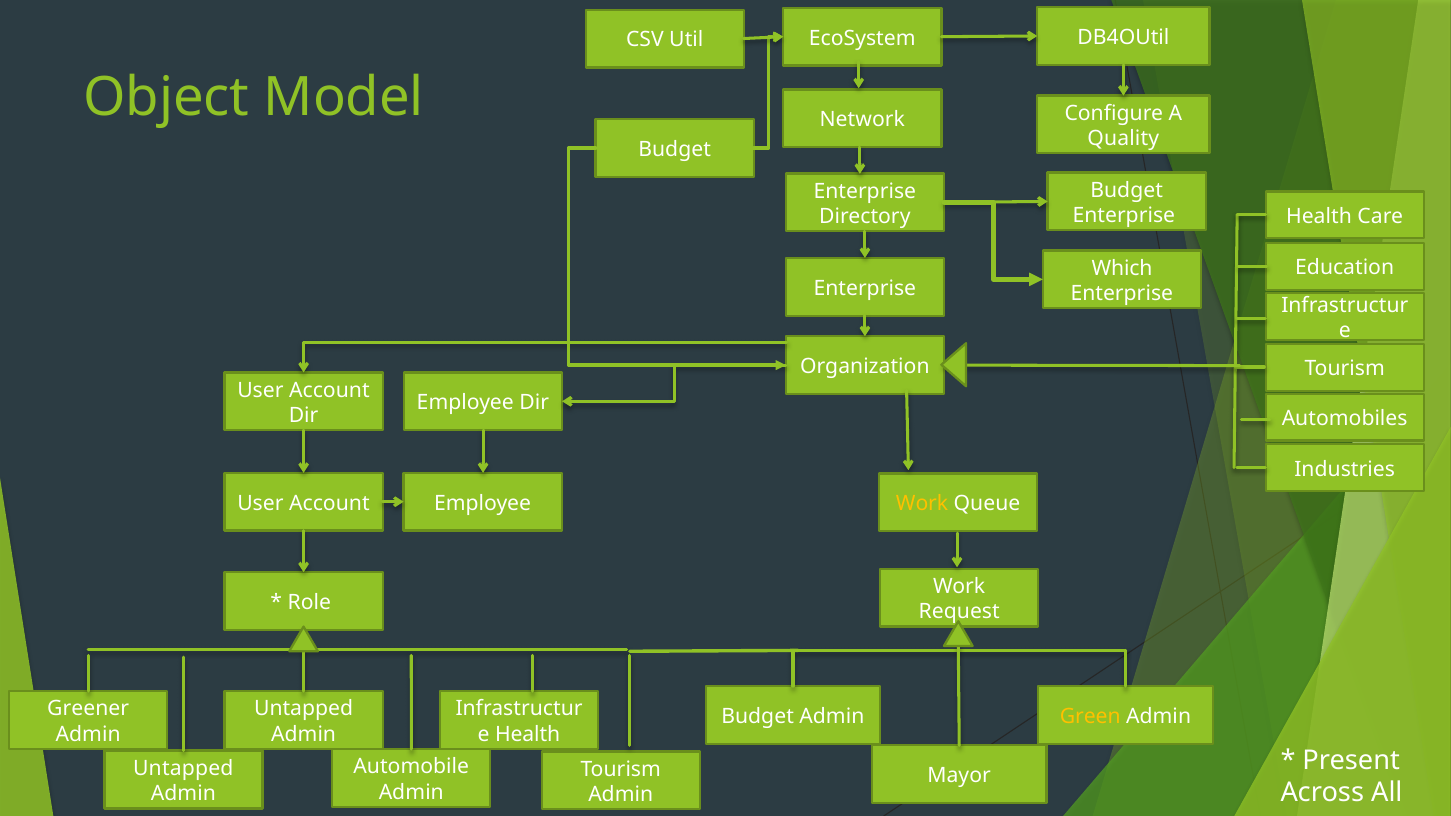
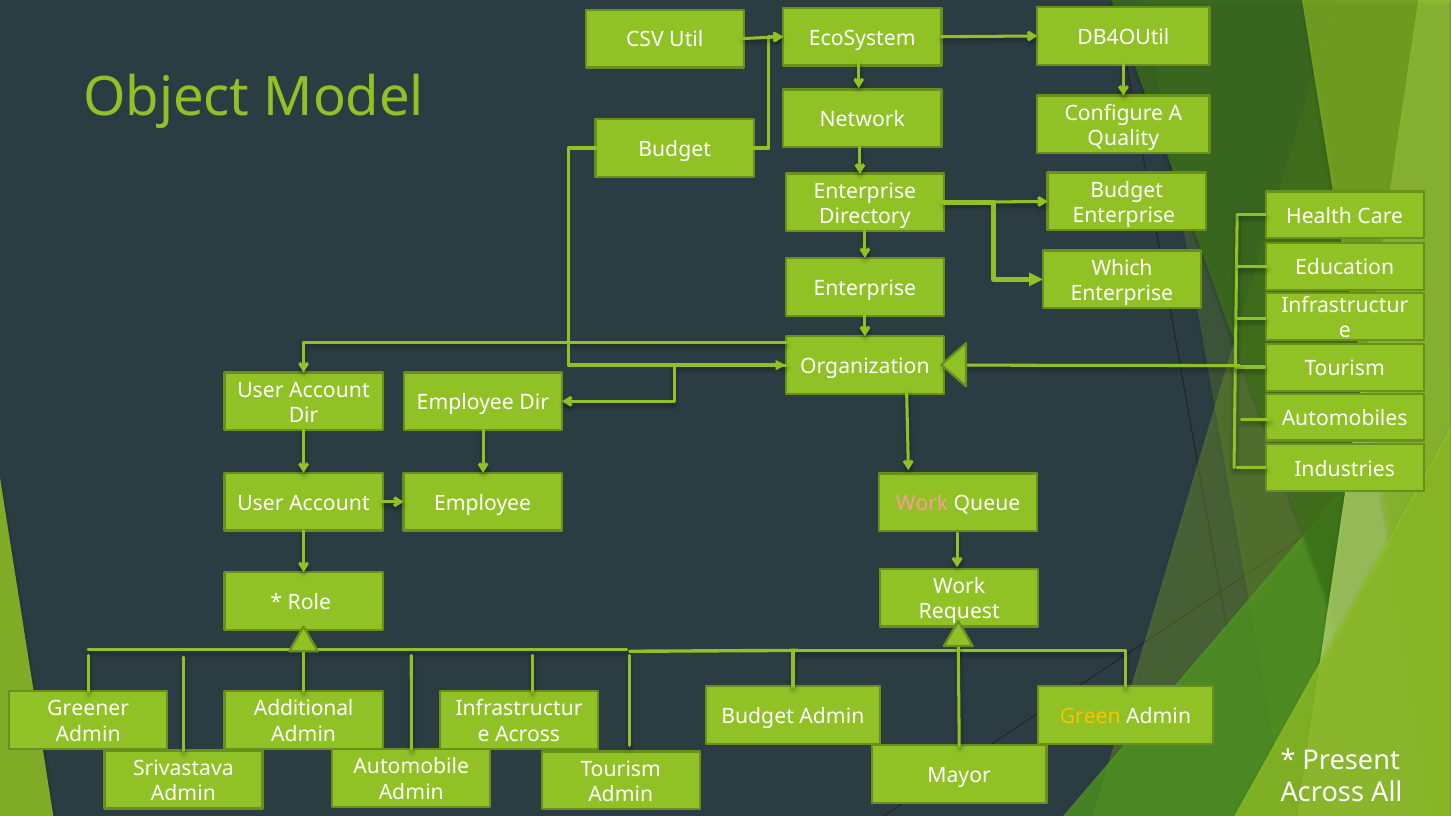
Work at (922, 504) colour: yellow -> pink
Untapped at (304, 709): Untapped -> Additional
Health at (528, 734): Health -> Across
Untapped at (183, 768): Untapped -> Srivastava
